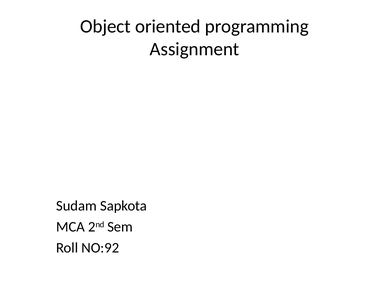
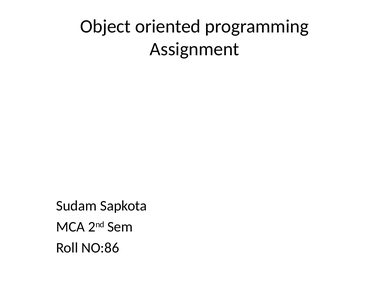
NO:92: NO:92 -> NO:86
